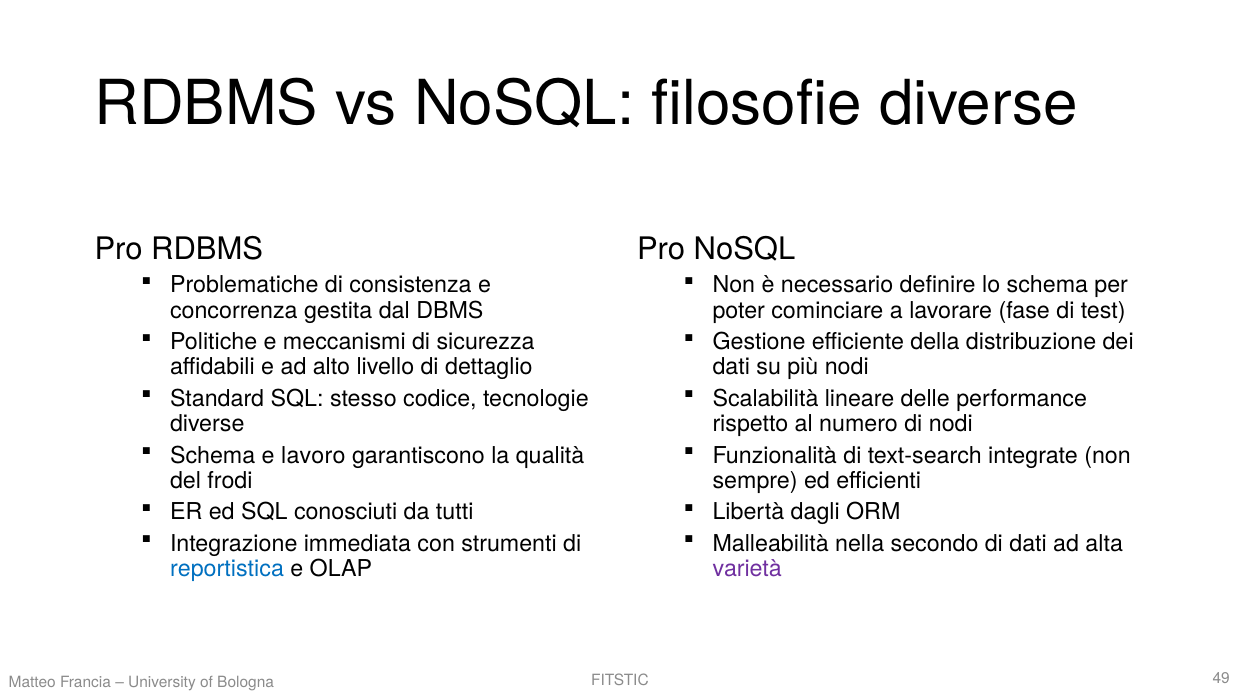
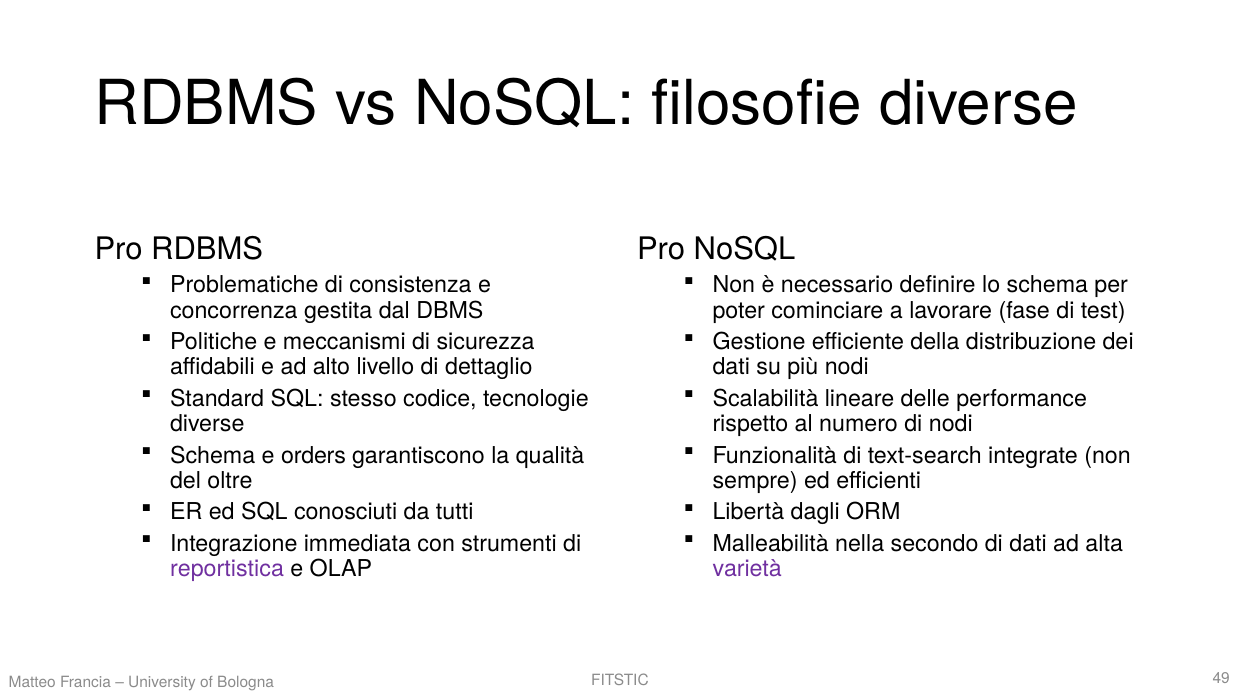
lavoro: lavoro -> orders
frodi: frodi -> oltre
reportistica colour: blue -> purple
